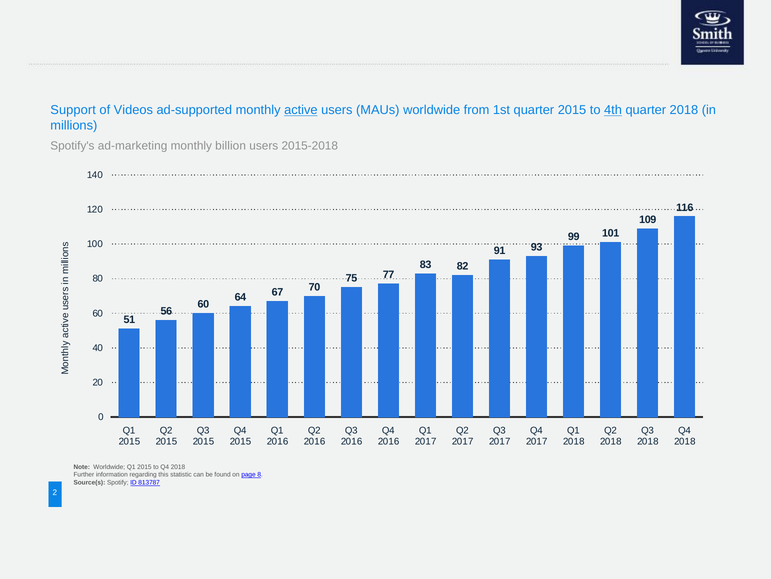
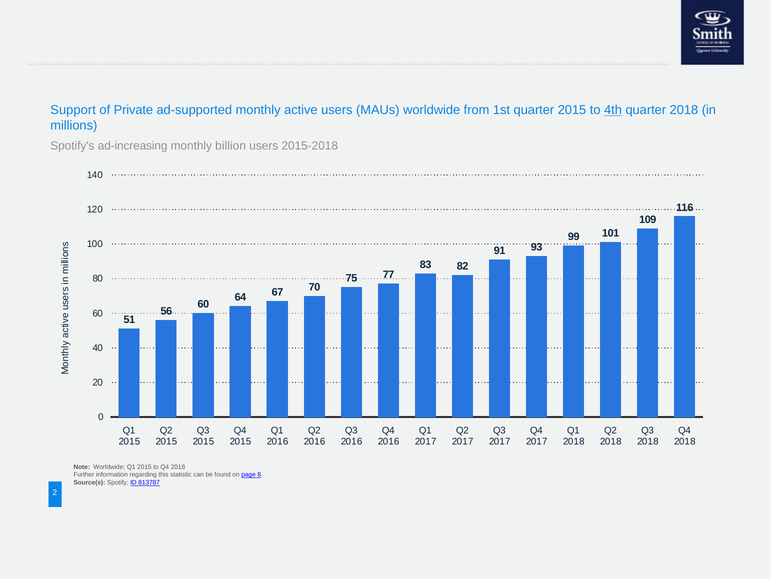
Videos: Videos -> Private
active underline: present -> none
ad-marketing: ad-marketing -> ad-increasing
